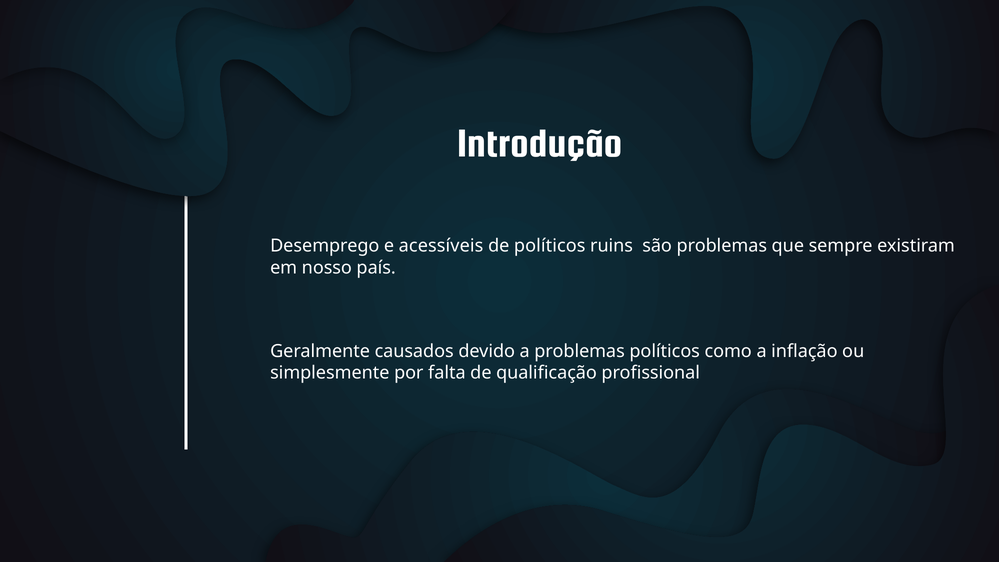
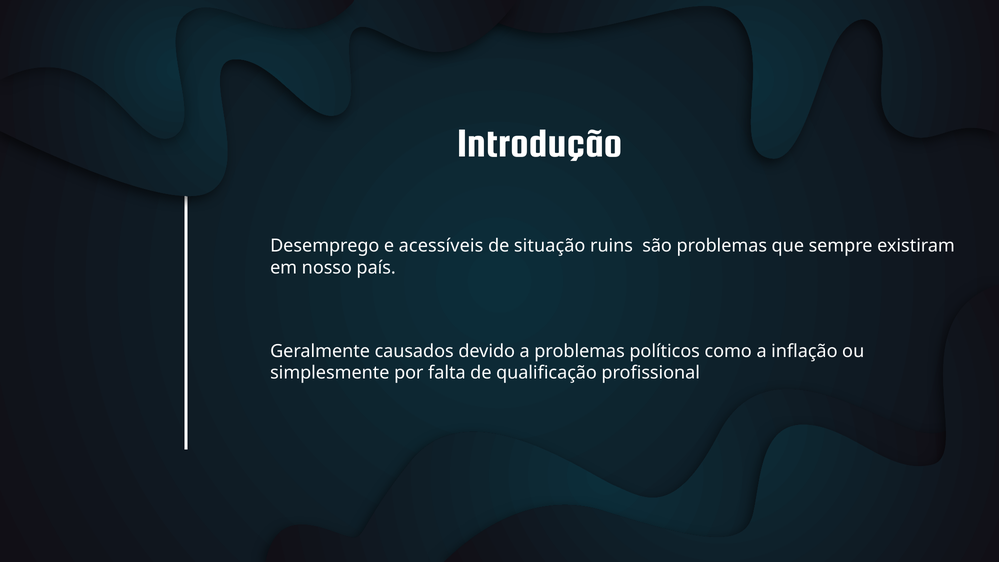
de políticos: políticos -> situação
